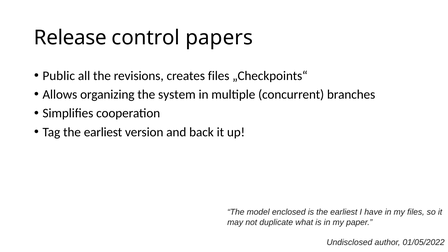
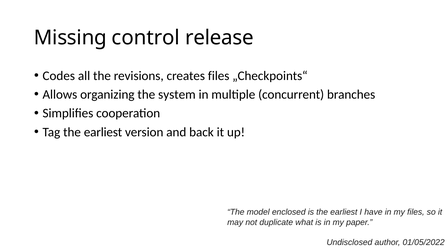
Release: Release -> Missing
papers: papers -> release
Public: Public -> Codes
